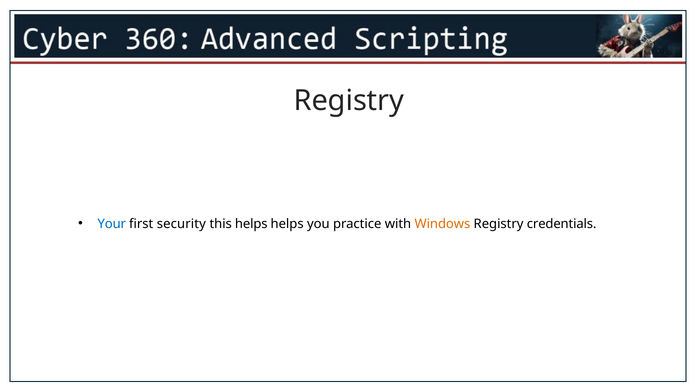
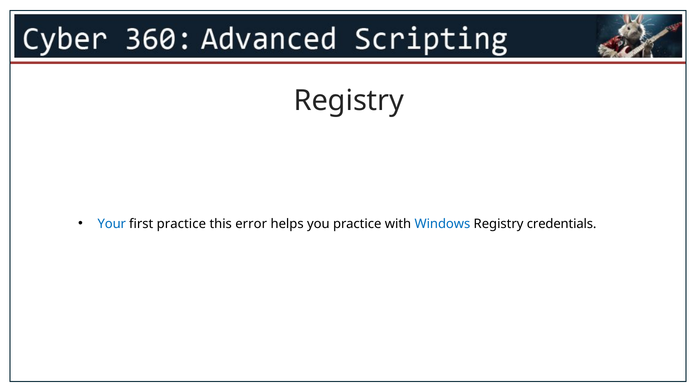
first security: security -> practice
this helps: helps -> error
Windows colour: orange -> blue
